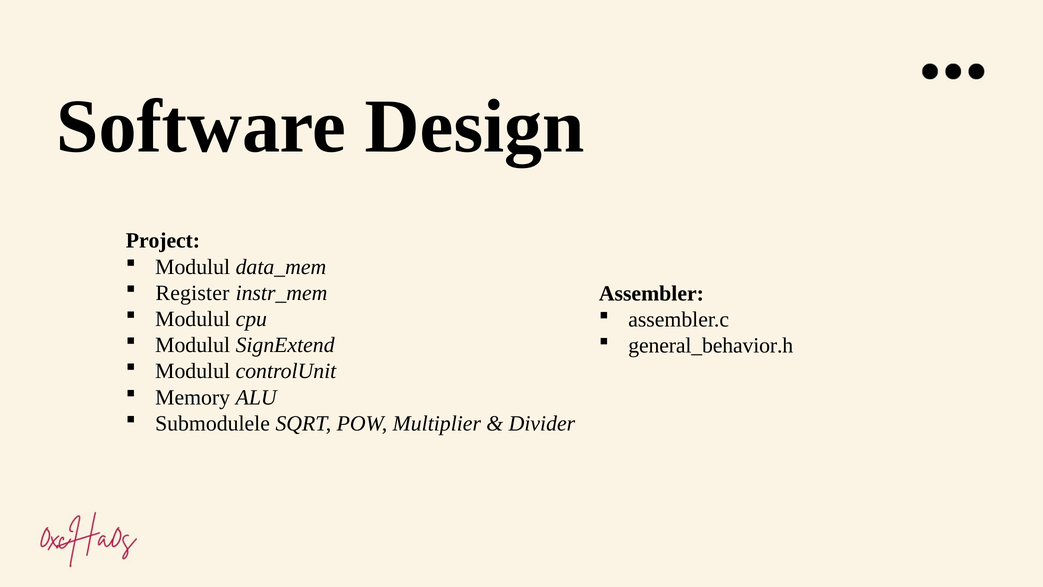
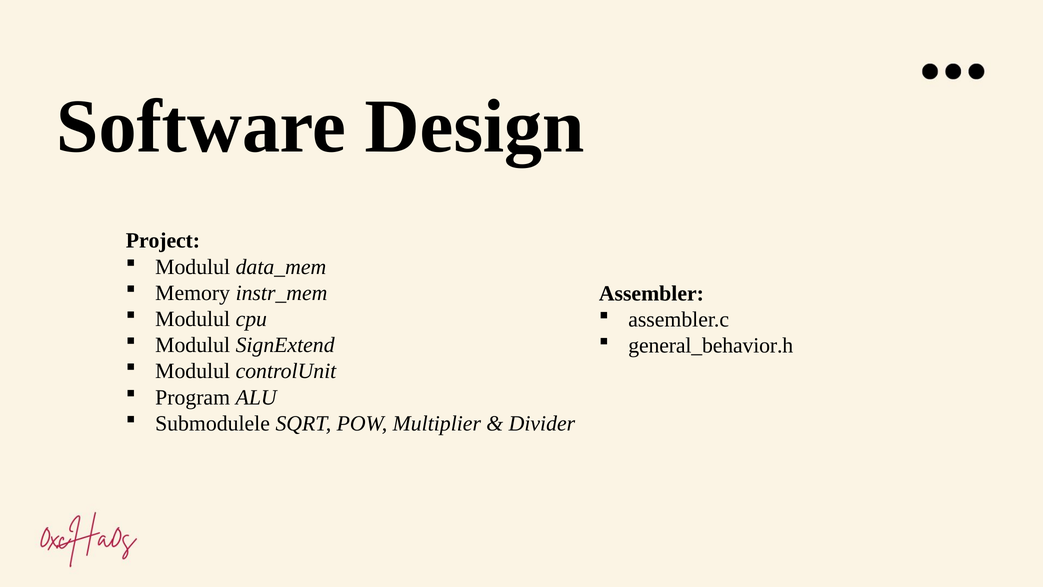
Register: Register -> Memory
Memory: Memory -> Program
